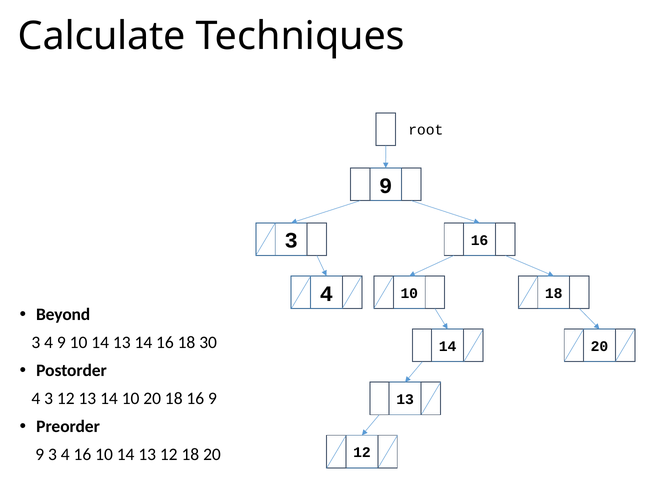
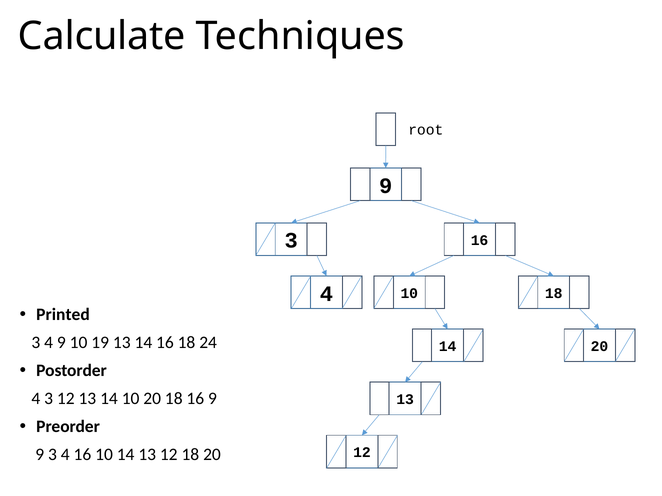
Beyond: Beyond -> Printed
9 10 14: 14 -> 19
30: 30 -> 24
